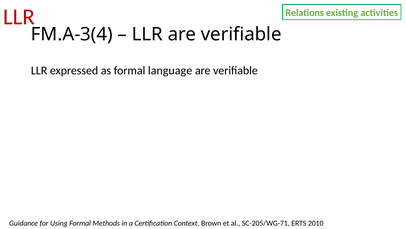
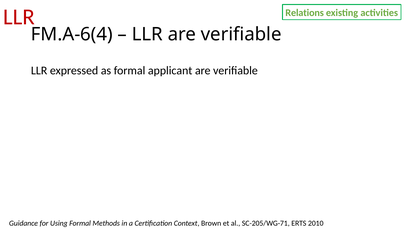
FM.A-3(4: FM.A-3(4 -> FM.A-6(4
language: language -> applicant
